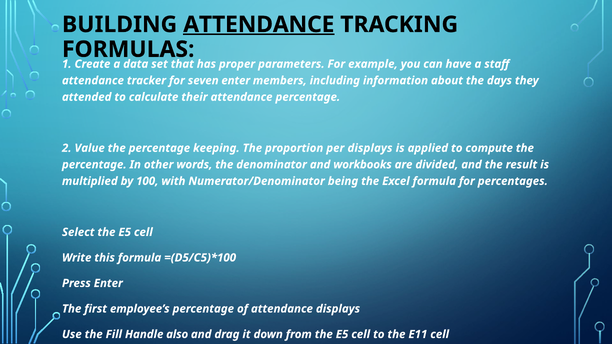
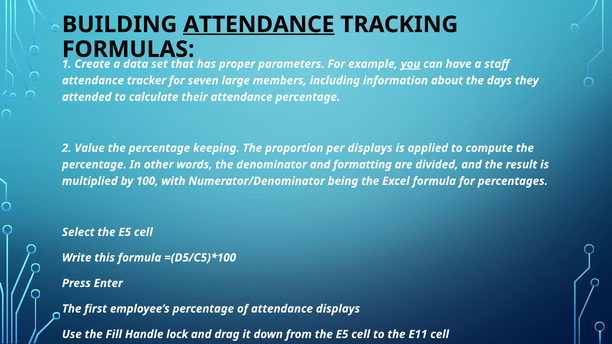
you underline: none -> present
seven enter: enter -> large
workbooks: workbooks -> formatting
also: also -> lock
